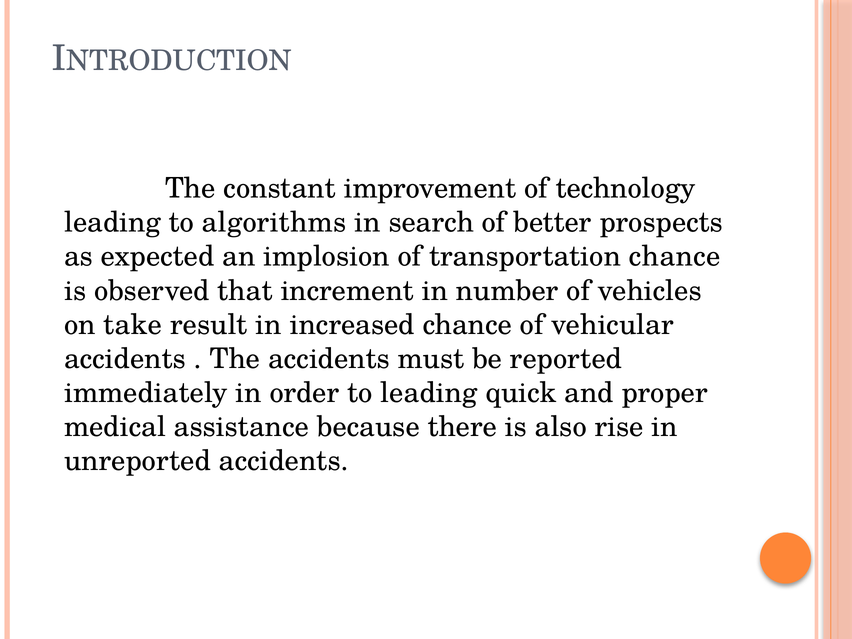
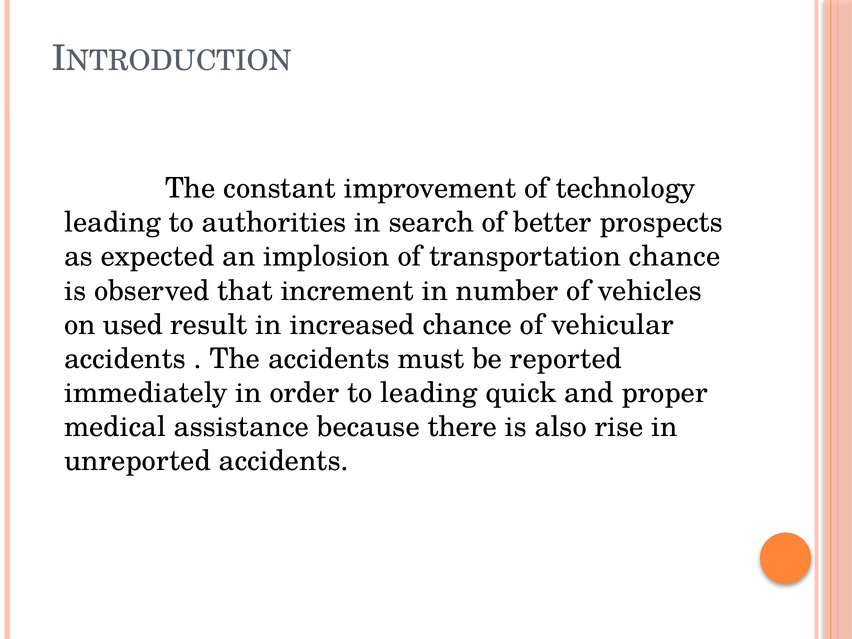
algorithms: algorithms -> authorities
take: take -> used
